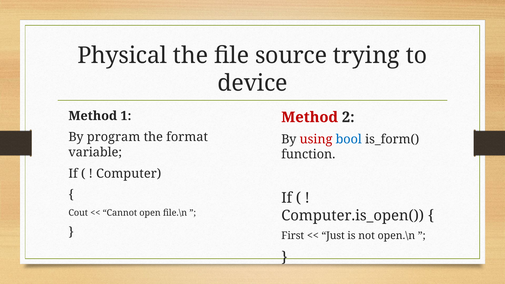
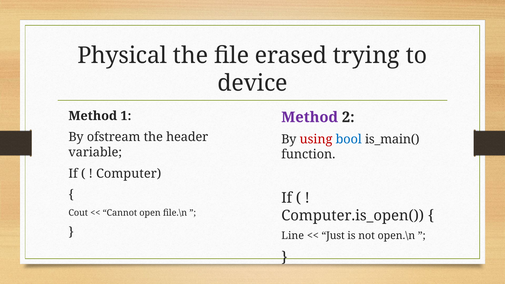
source: source -> erased
Method at (310, 117) colour: red -> purple
program: program -> ofstream
format: format -> header
is_form(: is_form( -> is_main(
First: First -> Line
